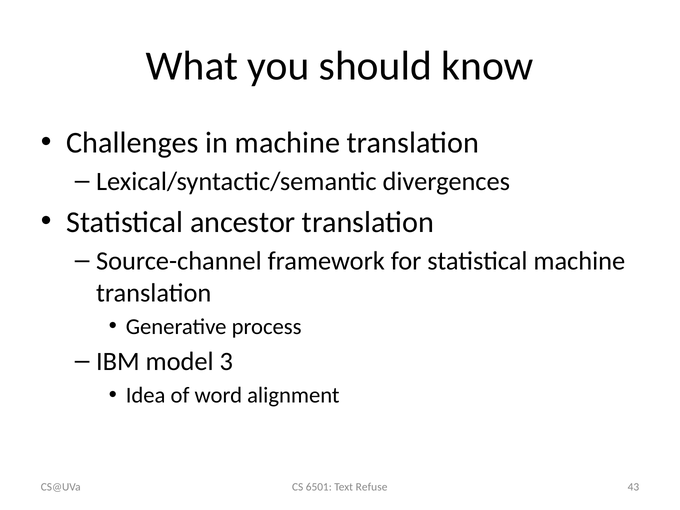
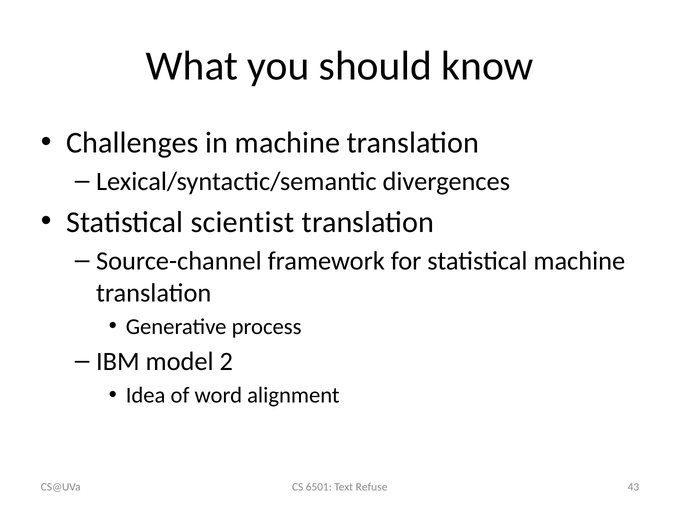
ancestor: ancestor -> scientist
3: 3 -> 2
